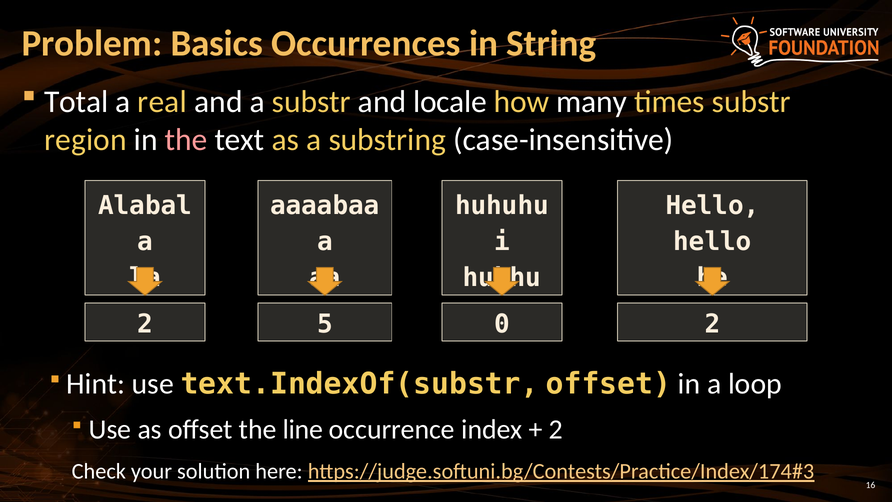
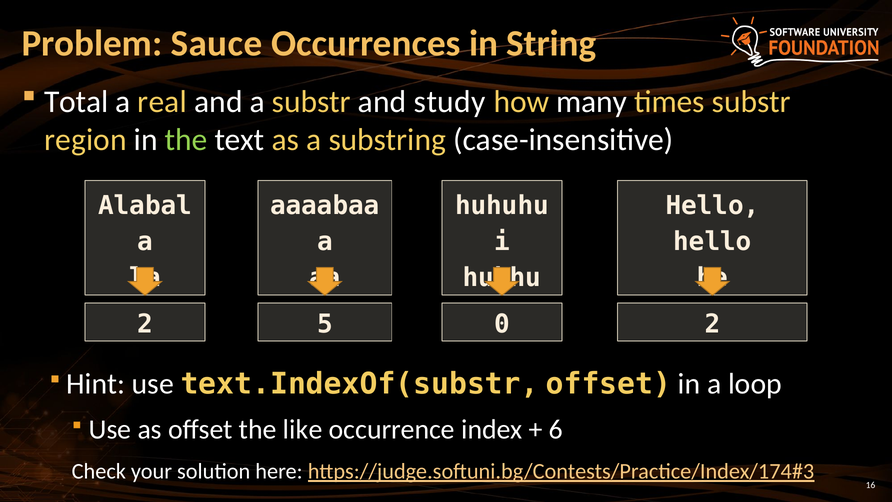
Basics: Basics -> Sauce
locale: locale -> study
the at (186, 140) colour: pink -> light green
line: line -> like
2 at (556, 430): 2 -> 6
